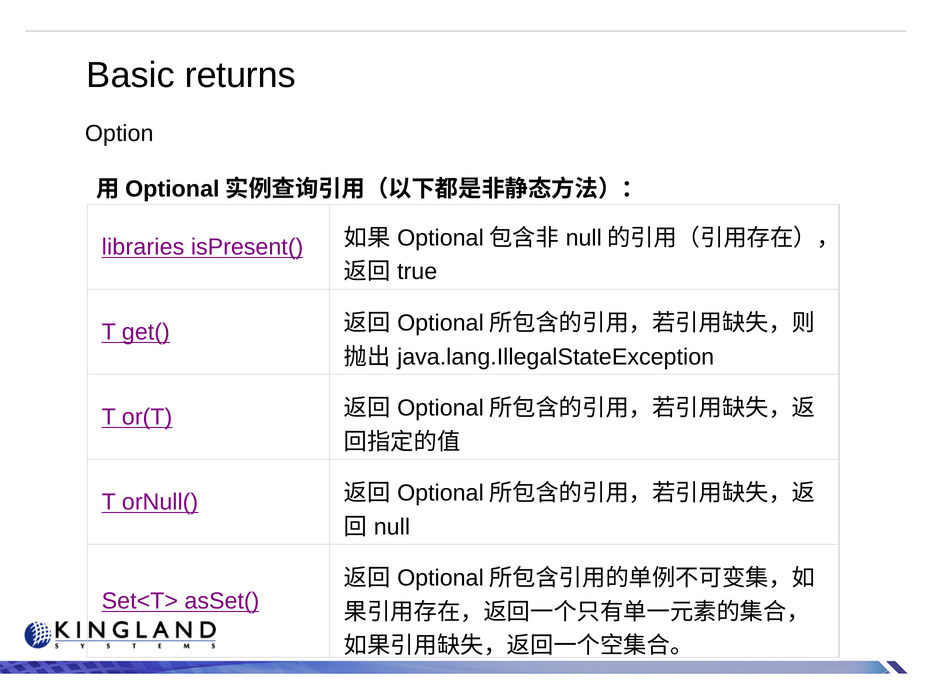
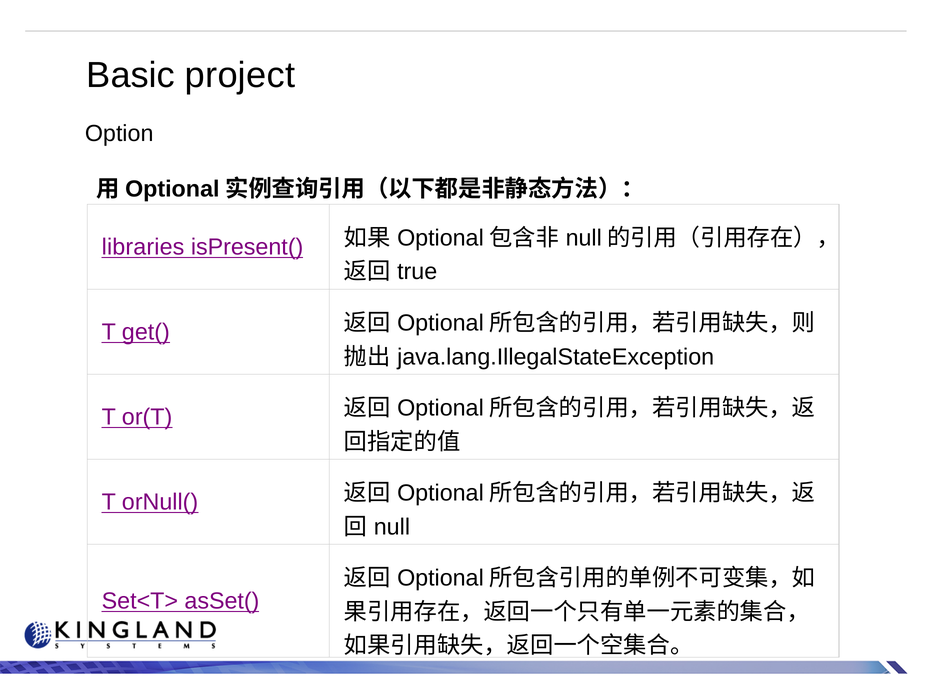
returns: returns -> project
